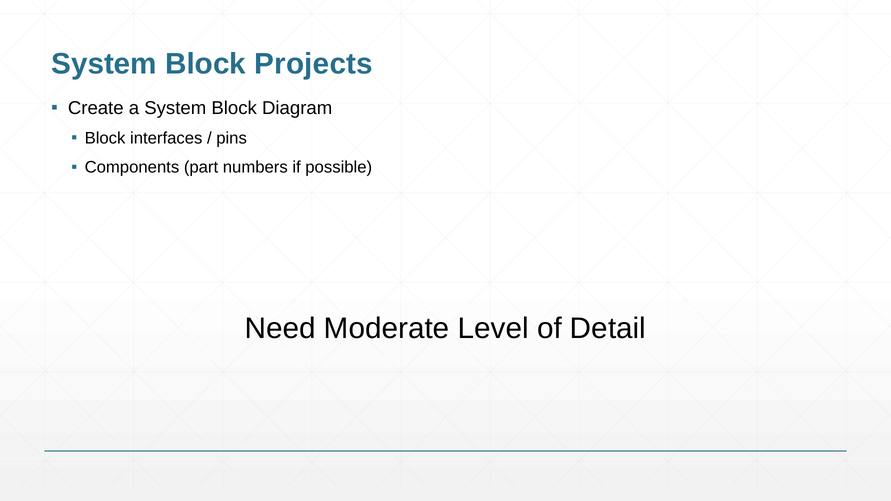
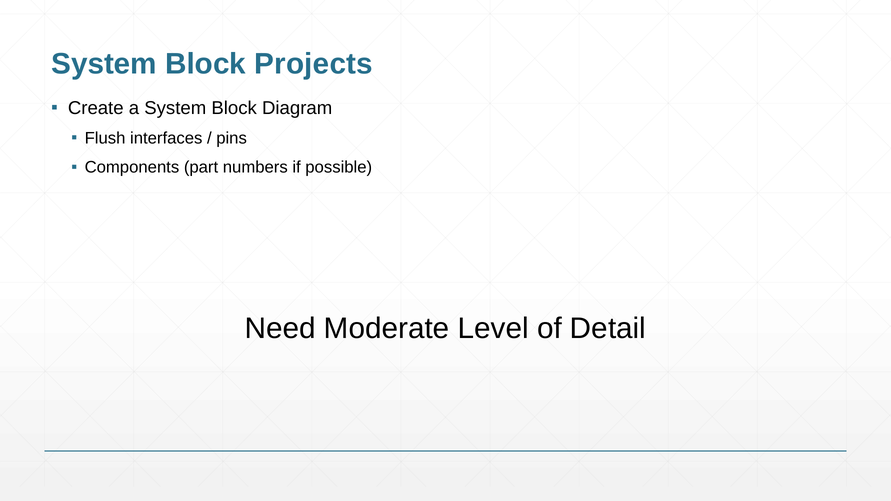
Block at (105, 138): Block -> Flush
